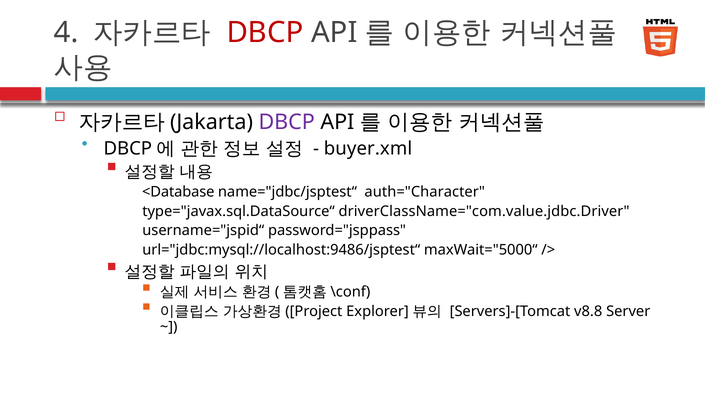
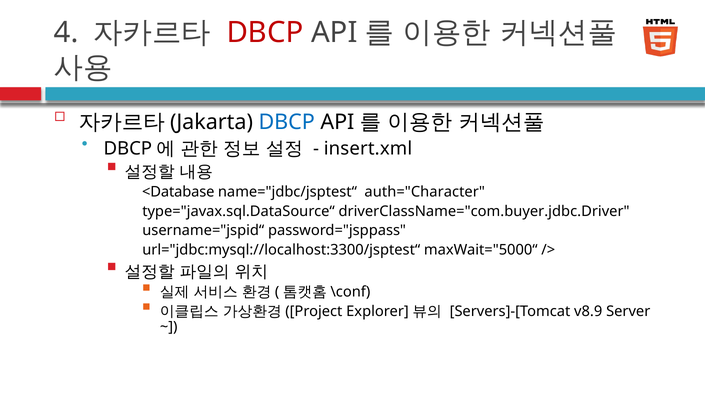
DBCP at (287, 122) colour: purple -> blue
buyer.xml: buyer.xml -> insert.xml
driverClassName="com.value.jdbc.Driver: driverClassName="com.value.jdbc.Driver -> driverClassName="com.buyer.jdbc.Driver
url="jdbc:mysql://localhost:9486/jsptest“: url="jdbc:mysql://localhost:9486/jsptest“ -> url="jdbc:mysql://localhost:3300/jsptest“
v8.8: v8.8 -> v8.9
